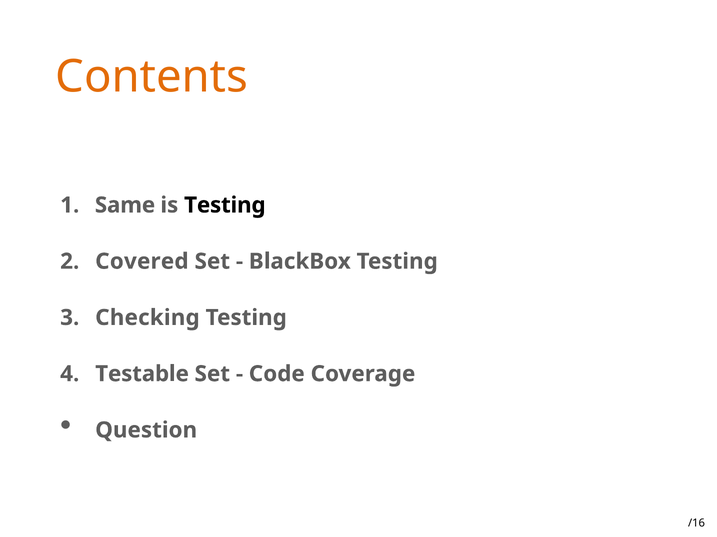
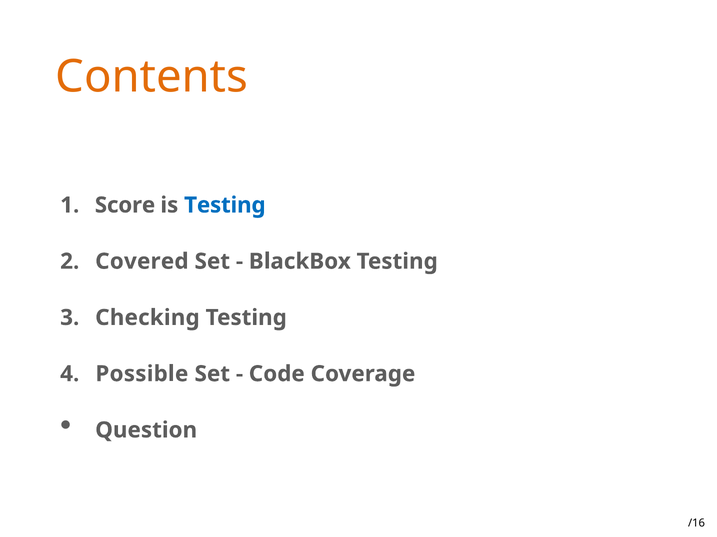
Same: Same -> Score
Testing at (225, 205) colour: black -> blue
Testable: Testable -> Possible
